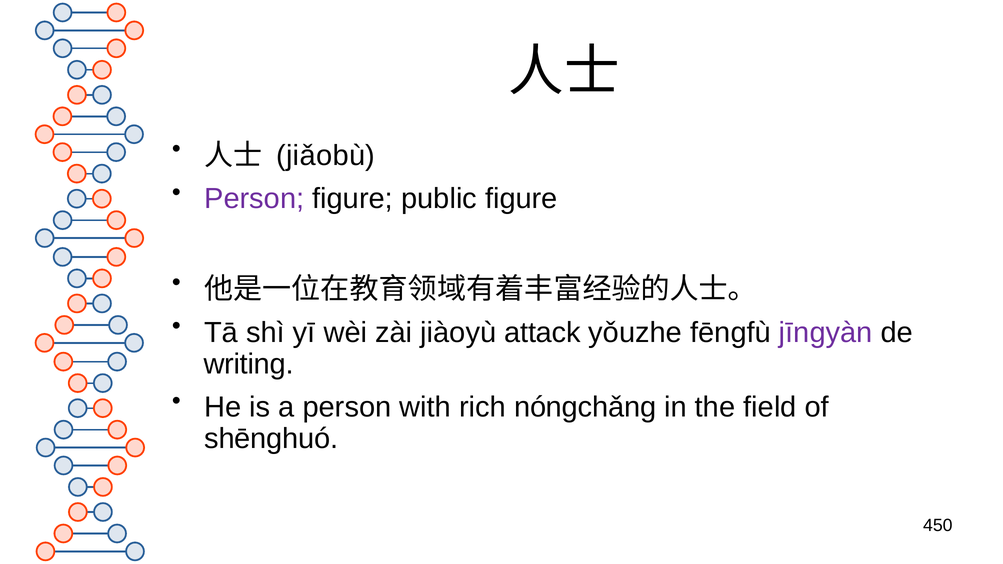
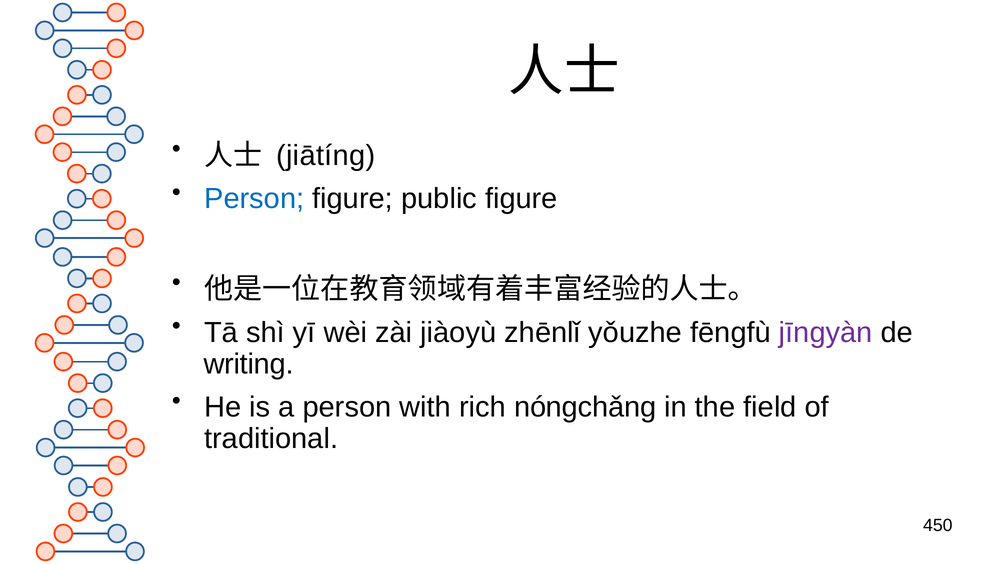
jiǎobù: jiǎobù -> jiātíng
Person at (254, 199) colour: purple -> blue
attack: attack -> zhēnlǐ
shēnghuó: shēnghuó -> traditional
